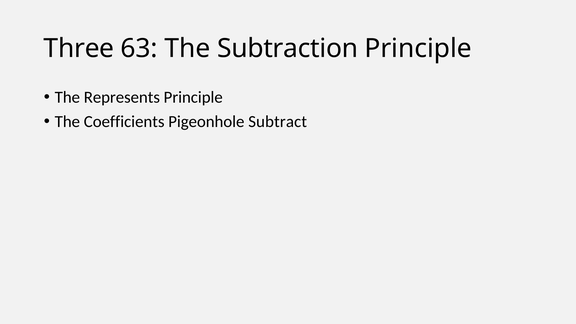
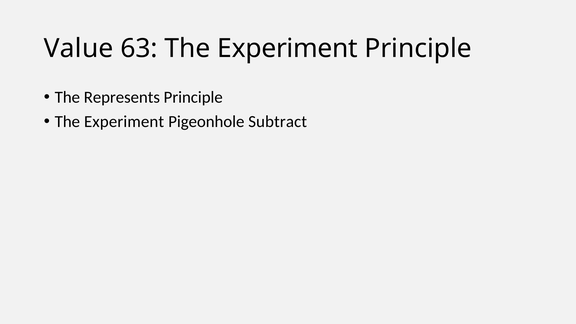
Three: Three -> Value
63 The Subtraction: Subtraction -> Experiment
Coefficients at (124, 122): Coefficients -> Experiment
